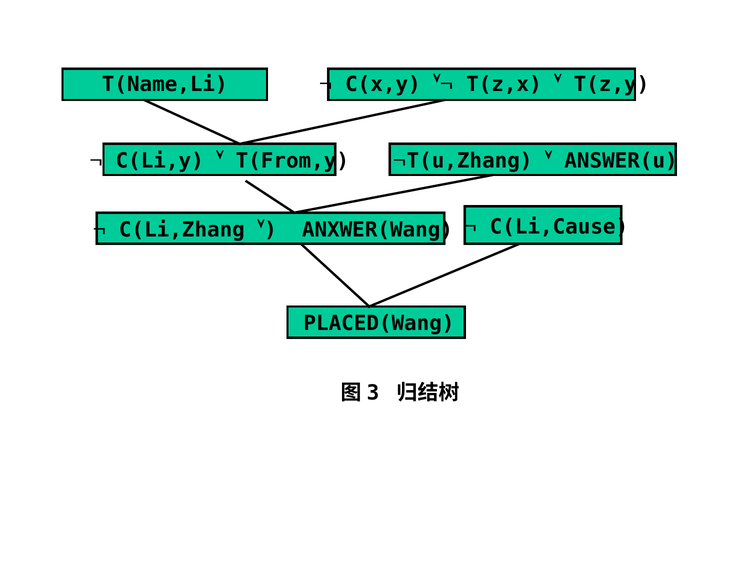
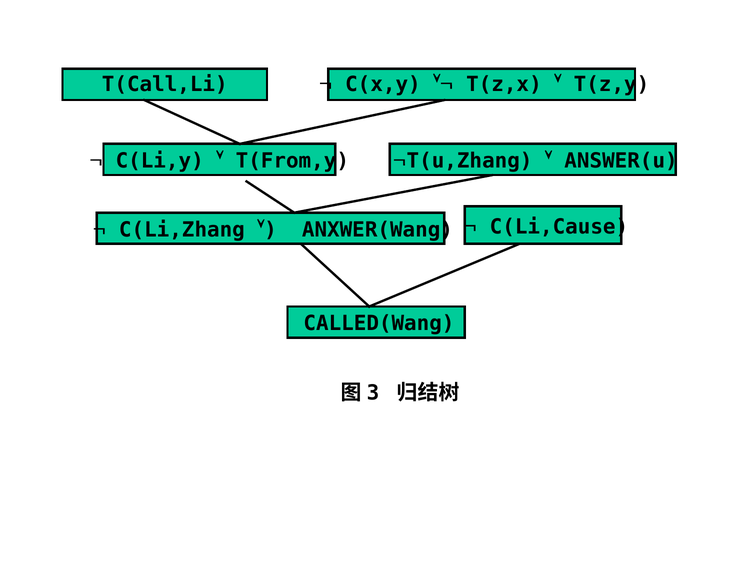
T(Name,Li: T(Name,Li -> T(Call,Li
PLACED(Wang: PLACED(Wang -> CALLED(Wang
